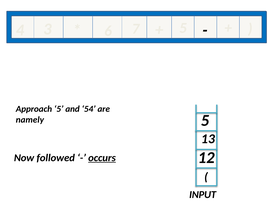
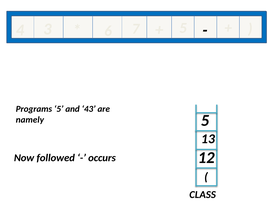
Approach: Approach -> Programs
54: 54 -> 43
occurs underline: present -> none
INPUT: INPUT -> CLASS
